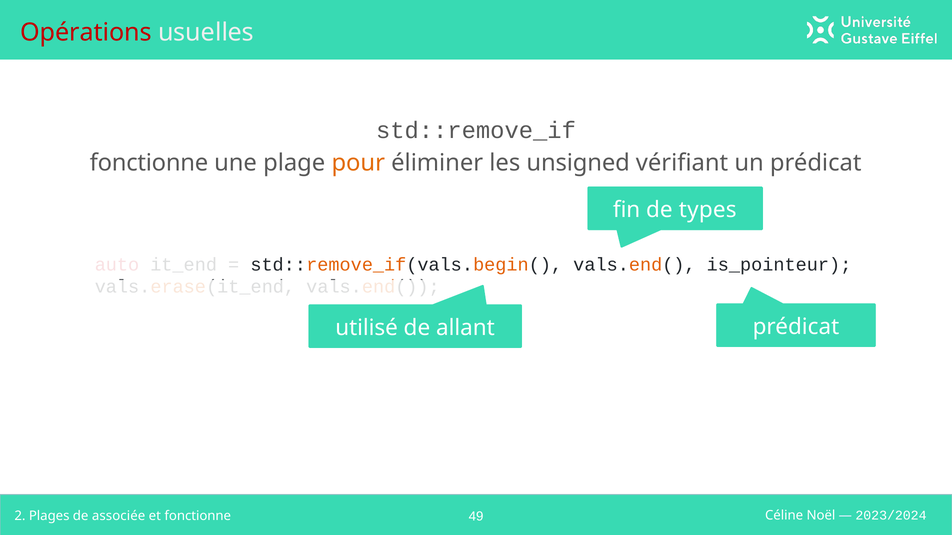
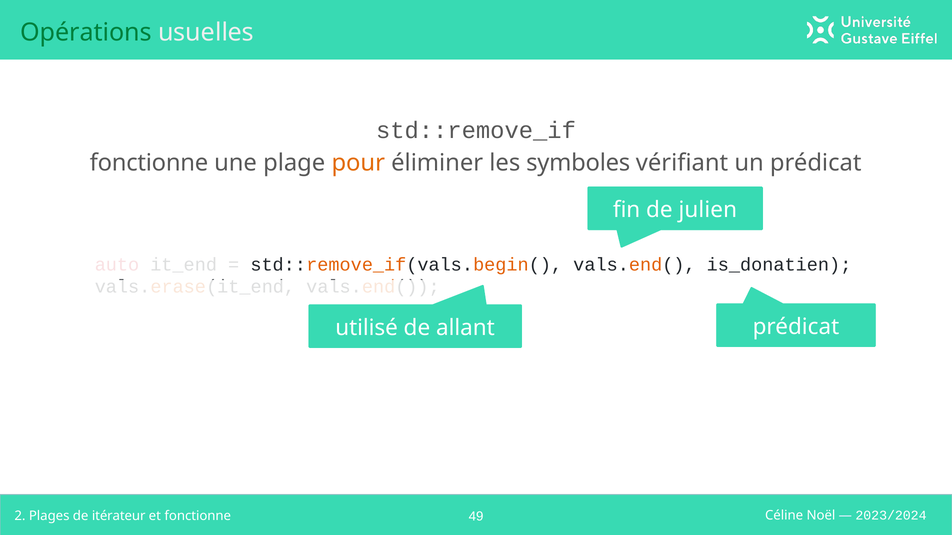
Opérations colour: red -> green
unsigned: unsigned -> symboles
types: types -> julien
is_pointeur: is_pointeur -> is_donatien
associée: associée -> itérateur
